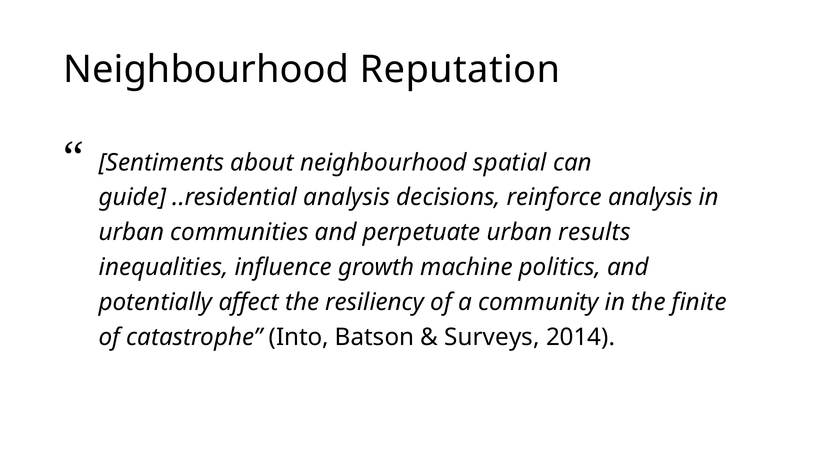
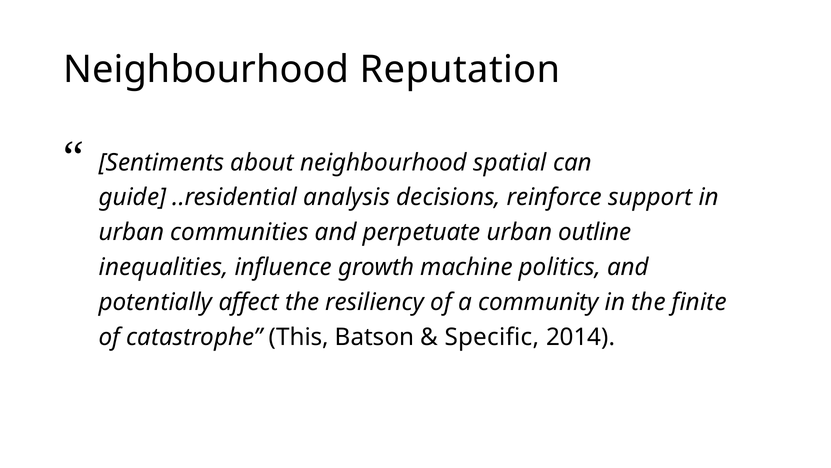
reinforce analysis: analysis -> support
results: results -> outline
Into: Into -> This
Surveys: Surveys -> Specific
